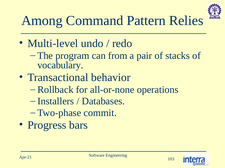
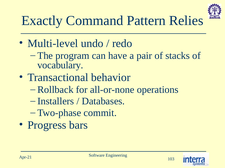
Among: Among -> Exactly
from: from -> have
